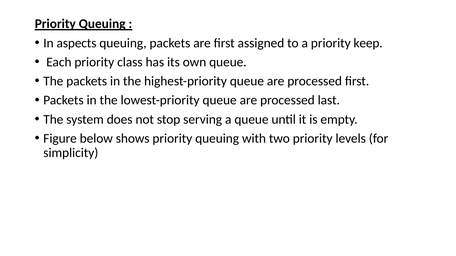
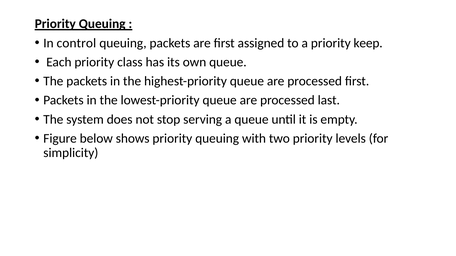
aspects: aspects -> control
